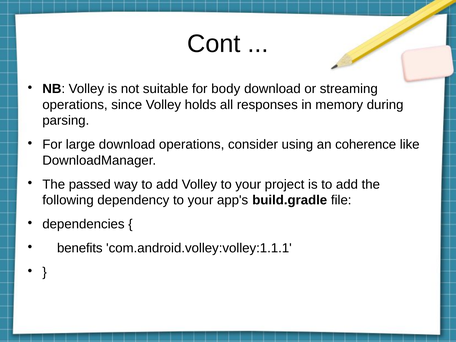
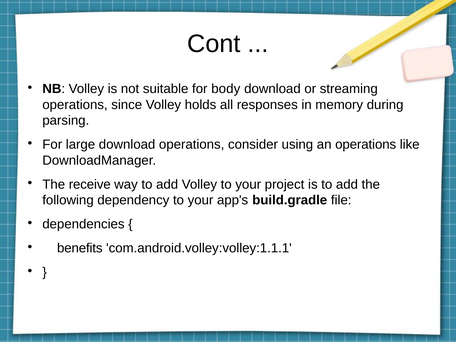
an coherence: coherence -> operations
passed: passed -> receive
